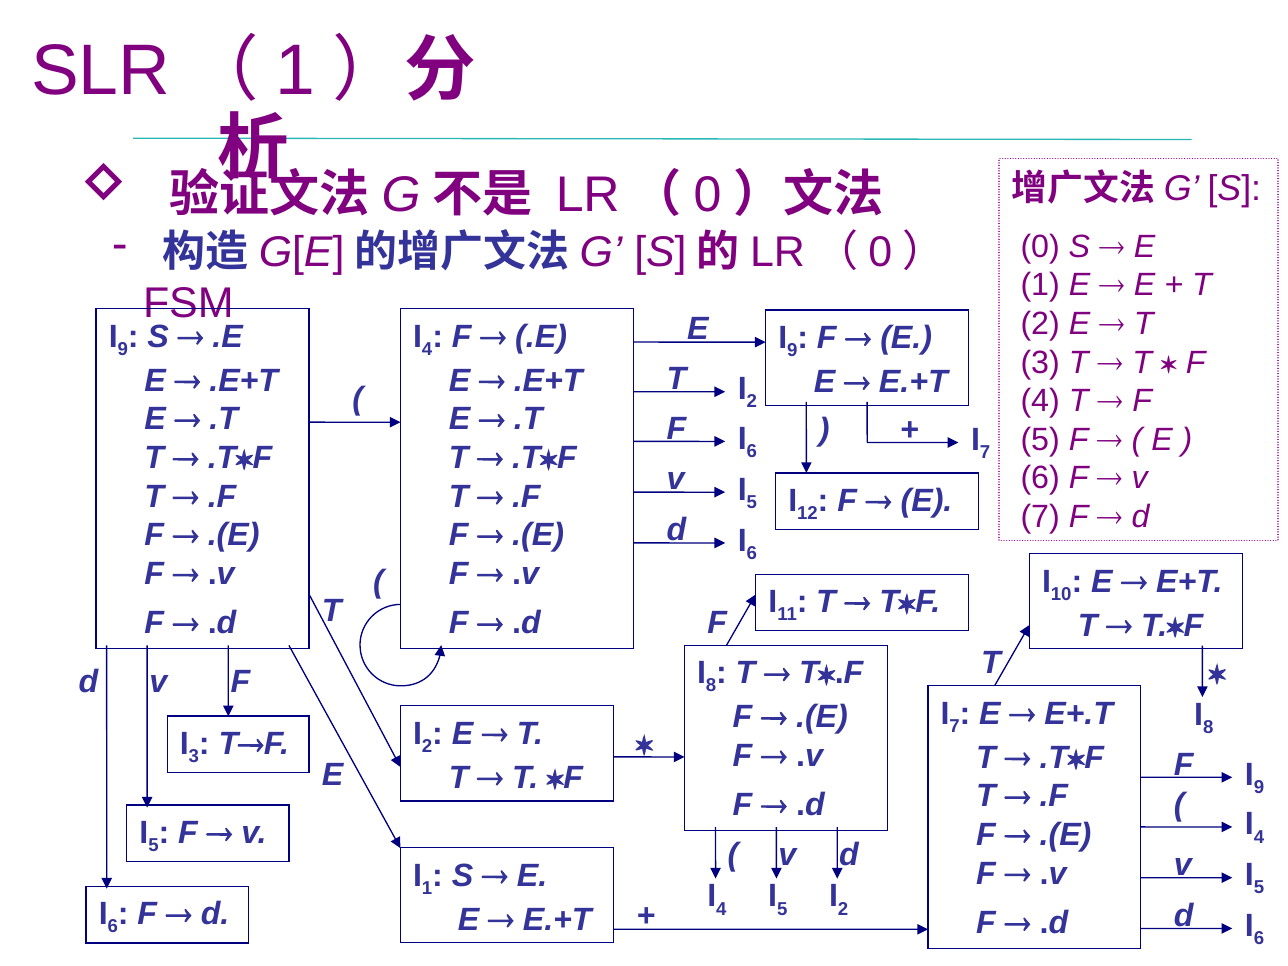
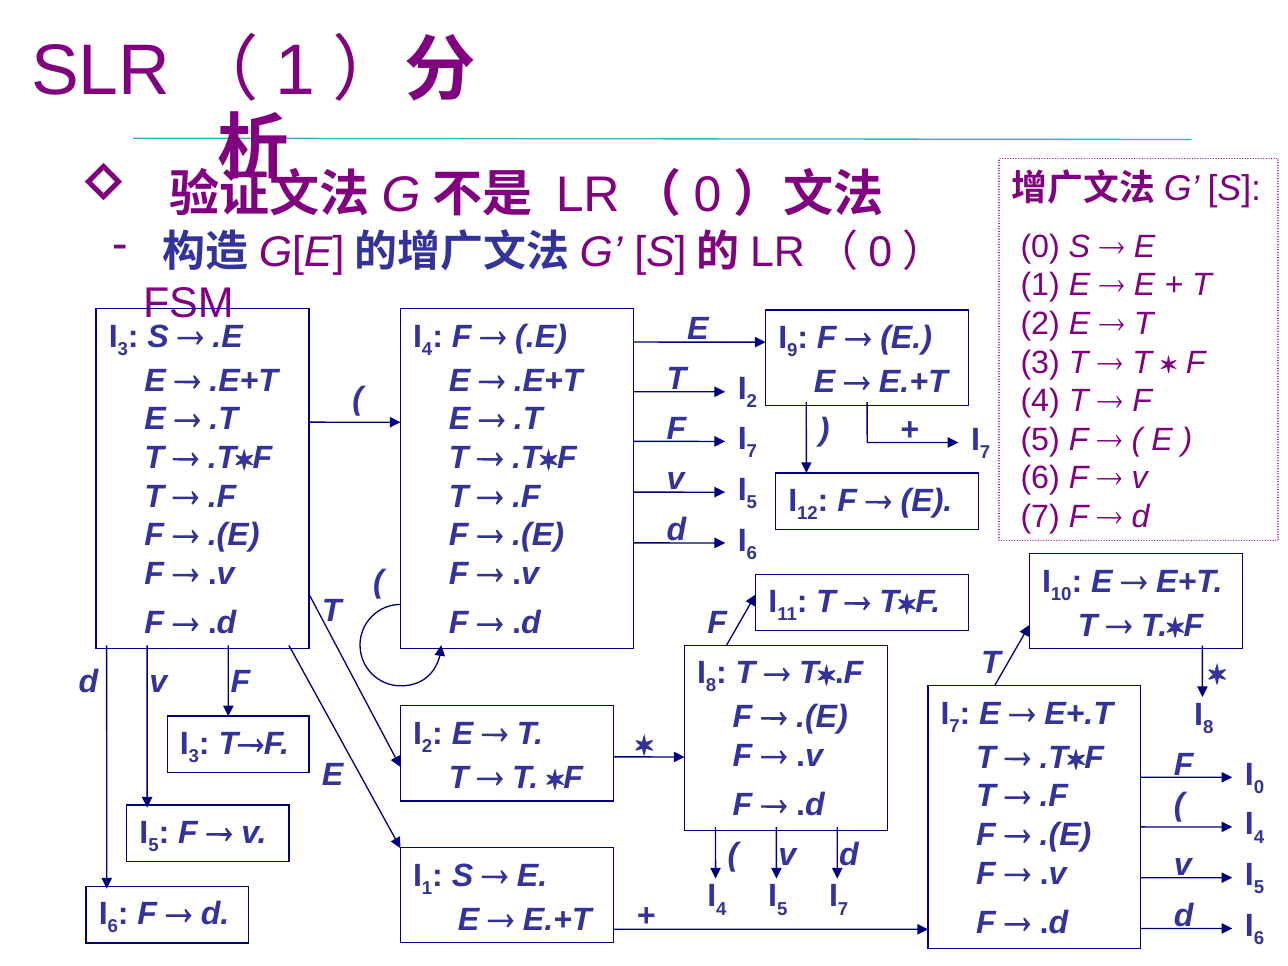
9 at (123, 349): 9 -> 3
6 at (752, 451): 6 -> 7
9 at (1259, 787): 9 -> 0
2 at (843, 909): 2 -> 7
